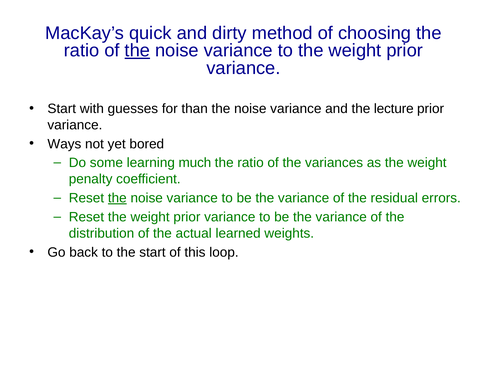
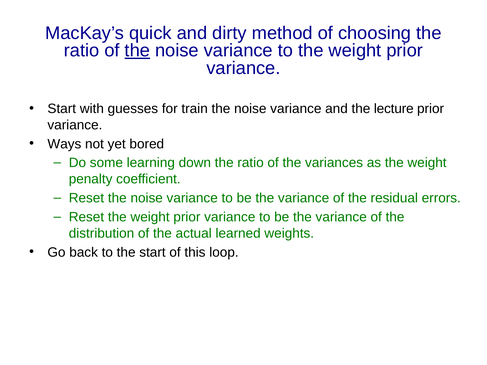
than: than -> train
much: much -> down
the at (117, 198) underline: present -> none
